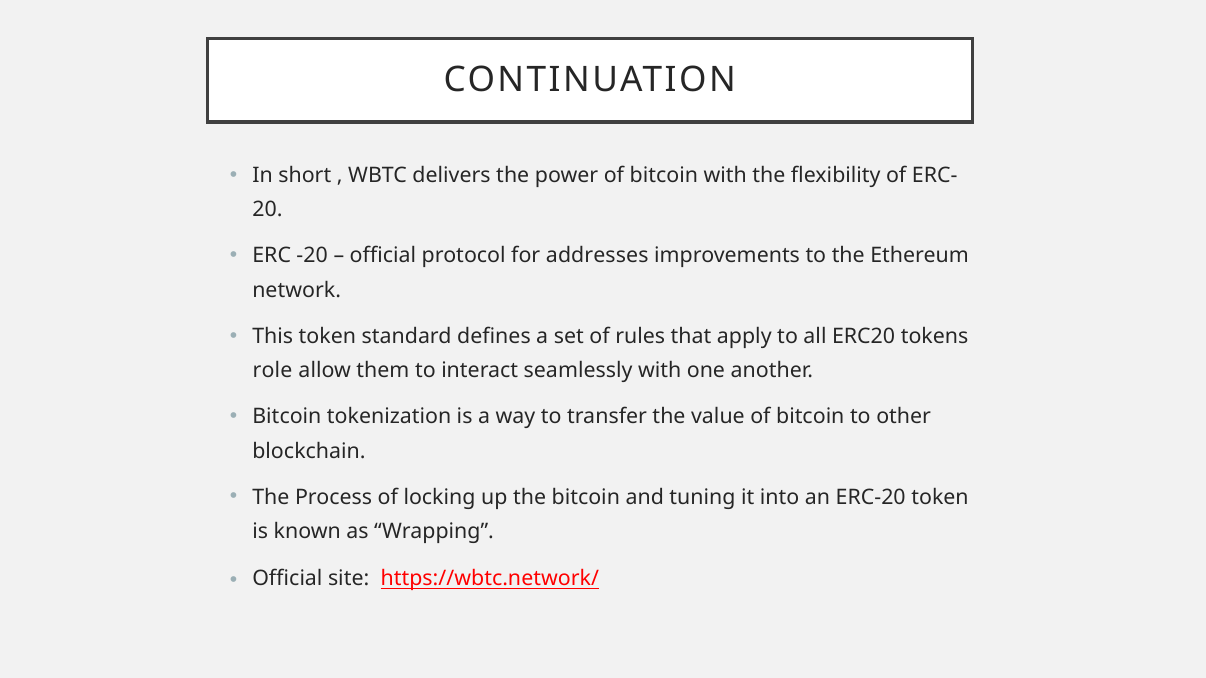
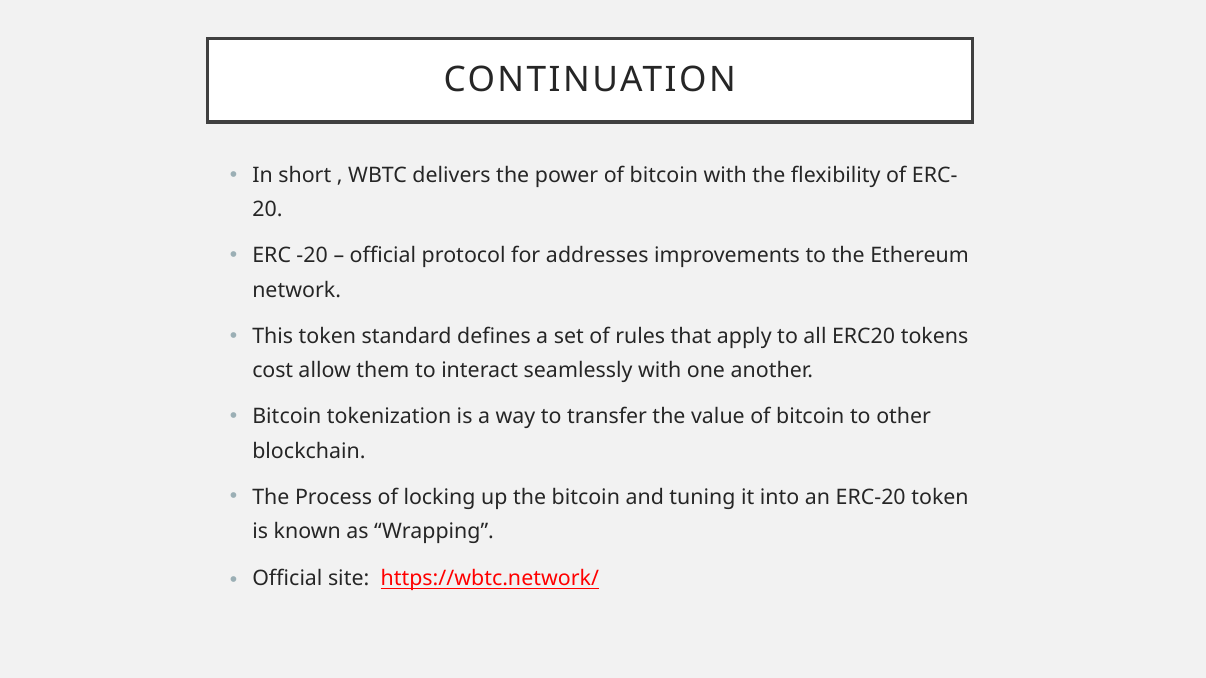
role: role -> cost
